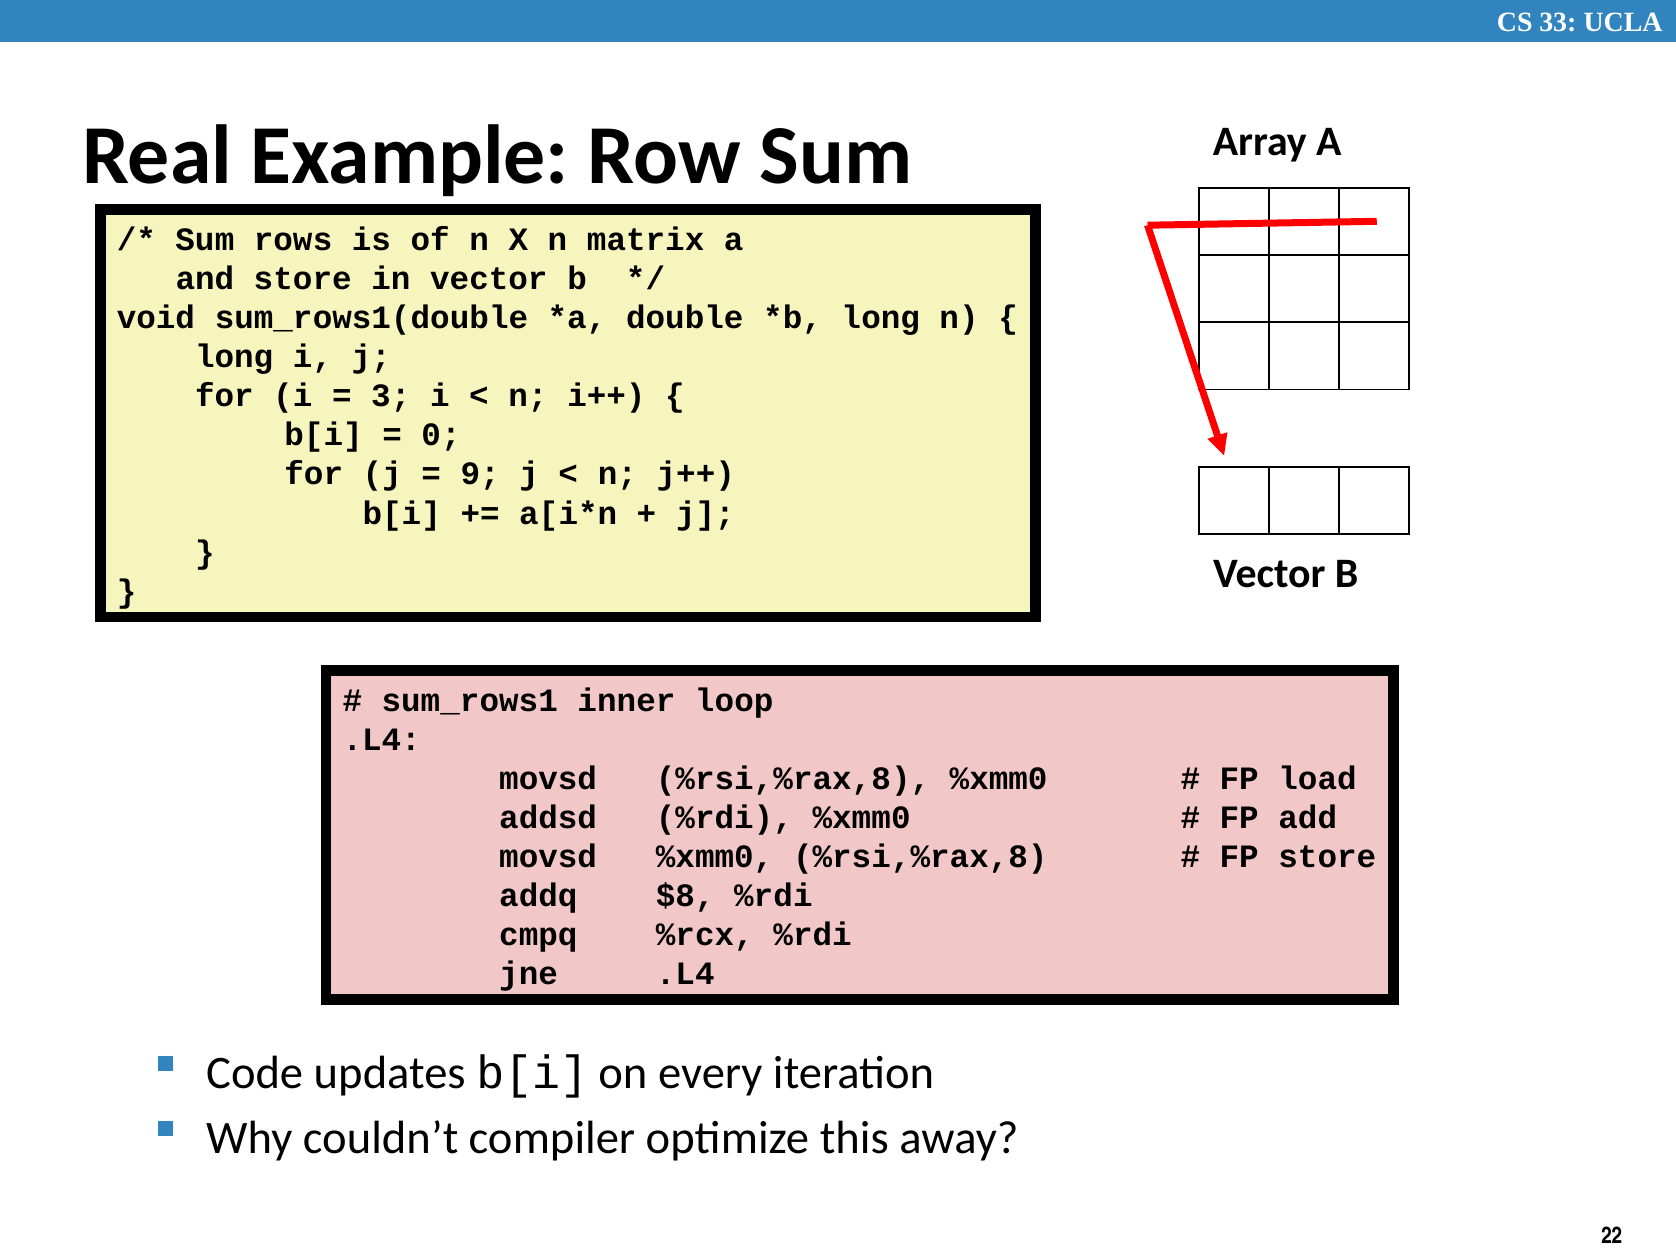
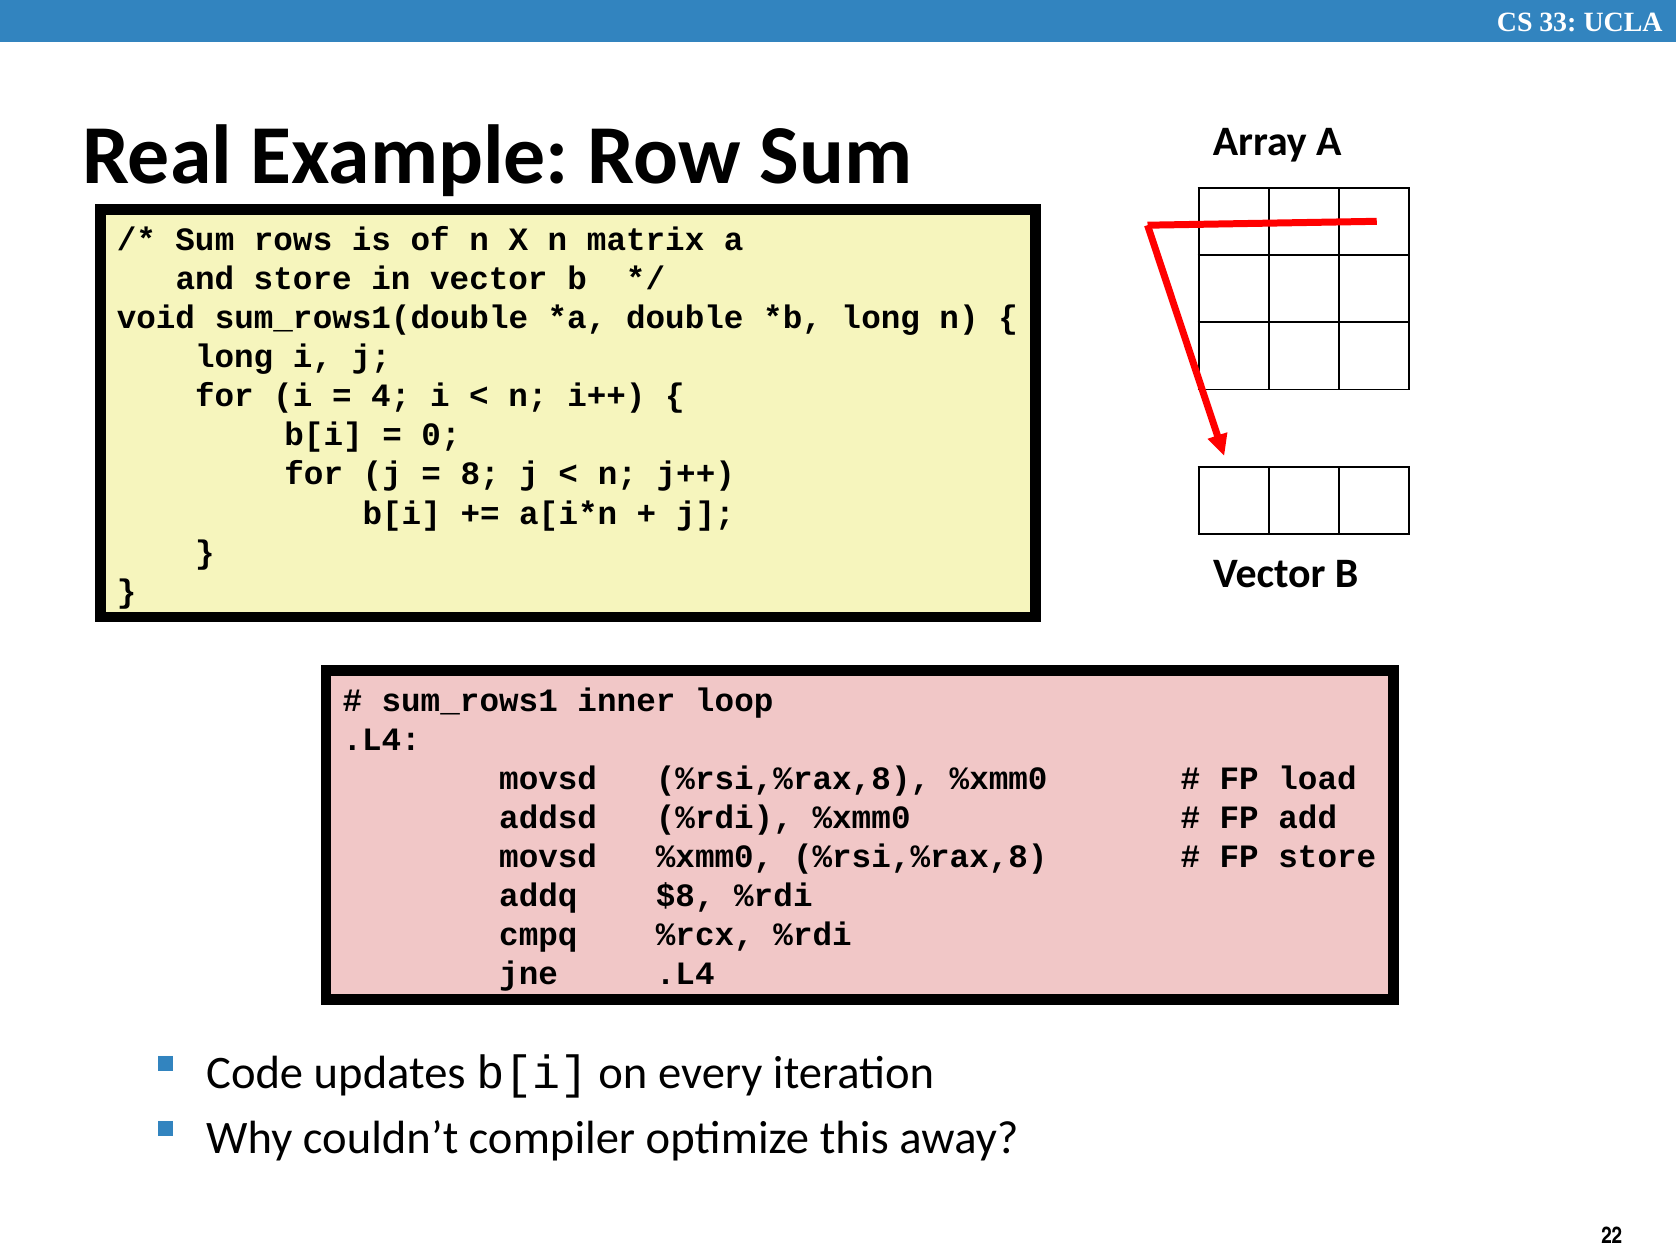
3: 3 -> 4
9: 9 -> 8
